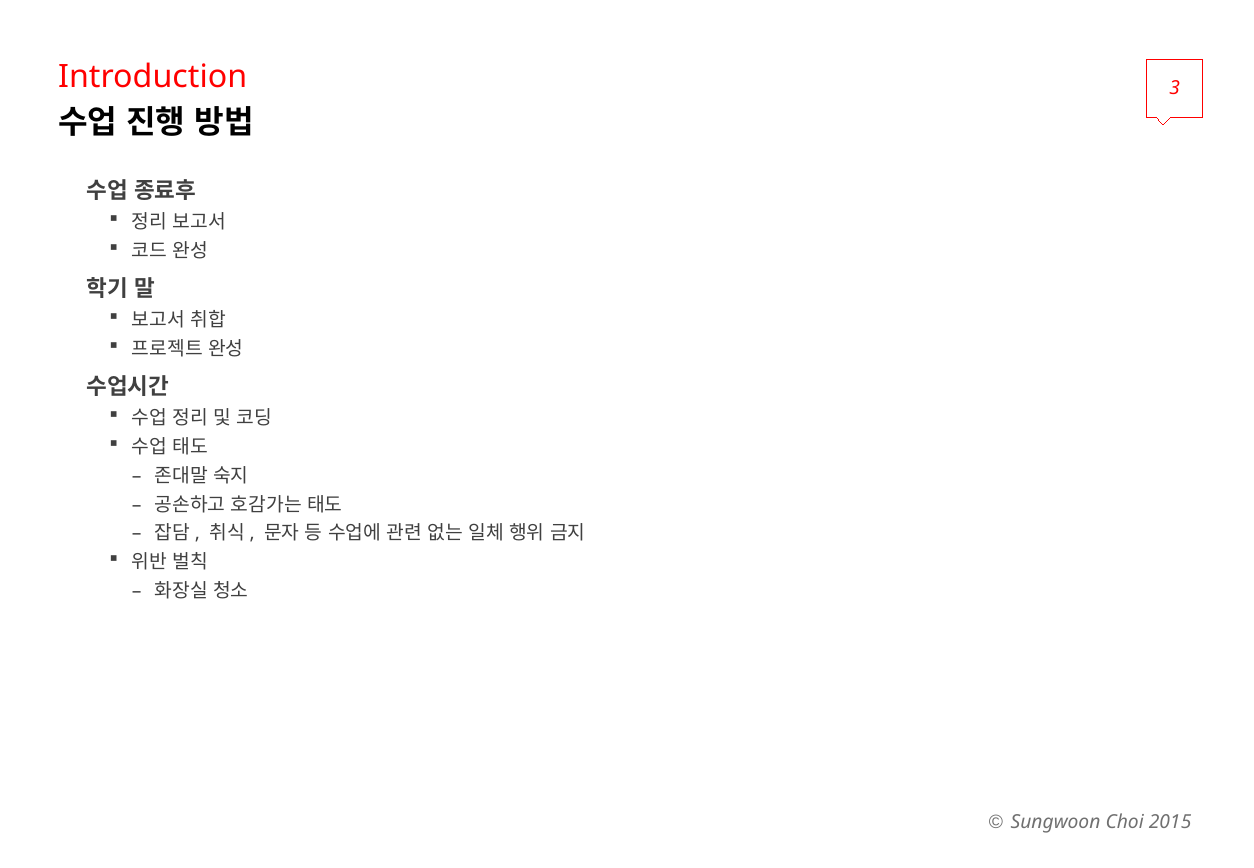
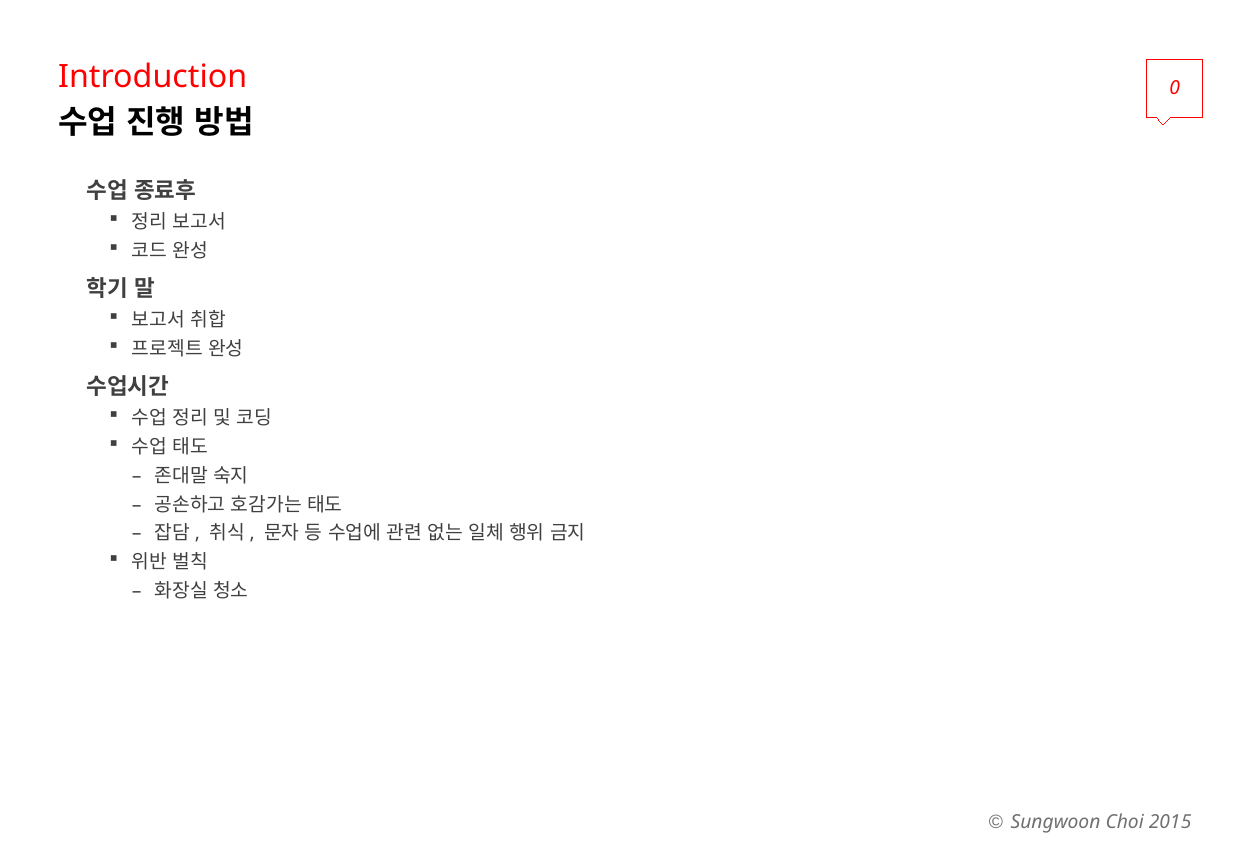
3: 3 -> 0
